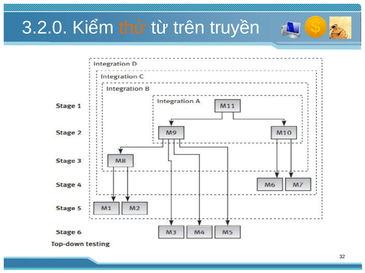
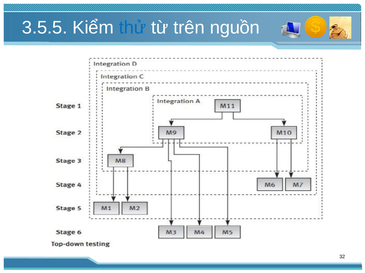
3.2.0: 3.2.0 -> 3.5.5
thử colour: orange -> blue
truyền: truyền -> nguồn
